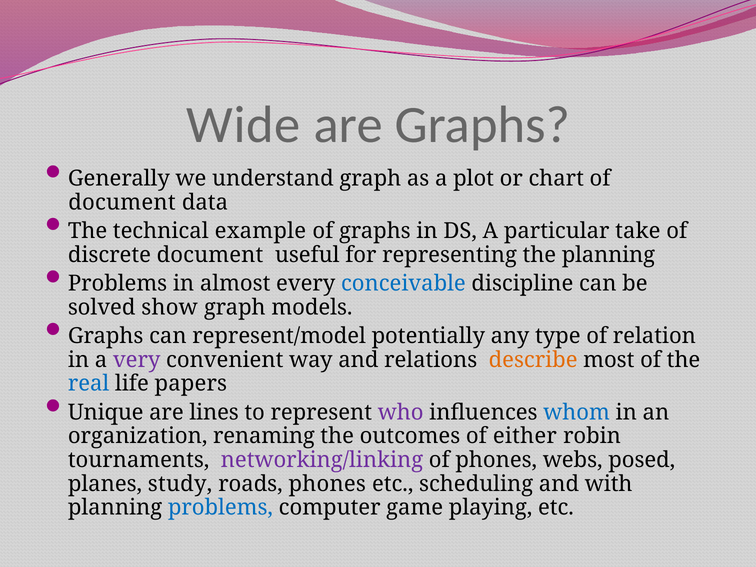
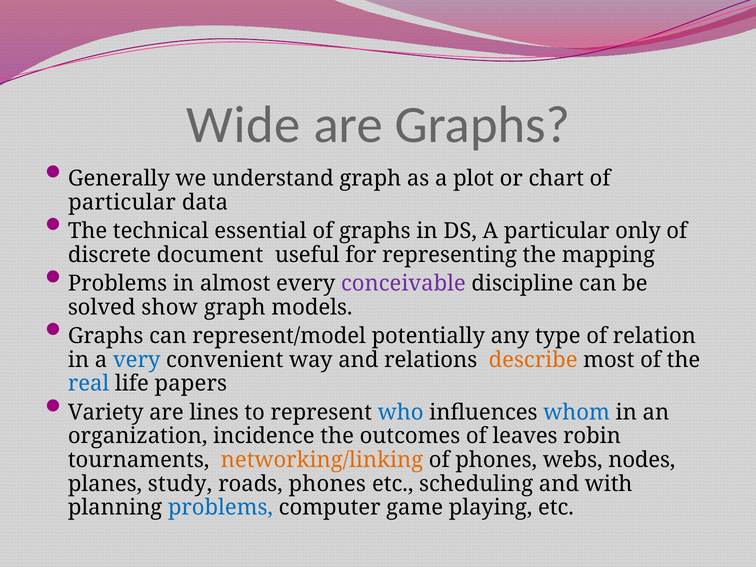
document at (122, 202): document -> particular
example: example -> essential
take: take -> only
the planning: planning -> mapping
conceivable colour: blue -> purple
very colour: purple -> blue
Unique: Unique -> Variety
who colour: purple -> blue
renaming: renaming -> incidence
either: either -> leaves
networking/linking colour: purple -> orange
posed: posed -> nodes
